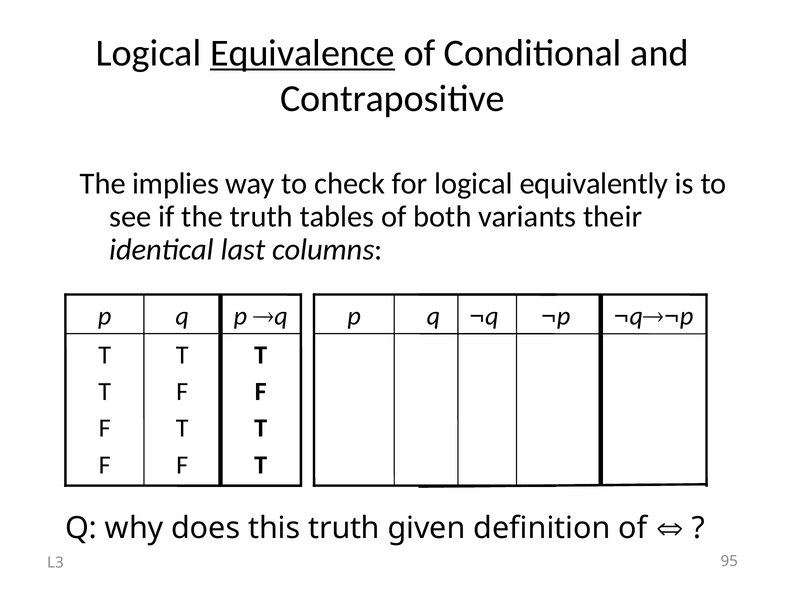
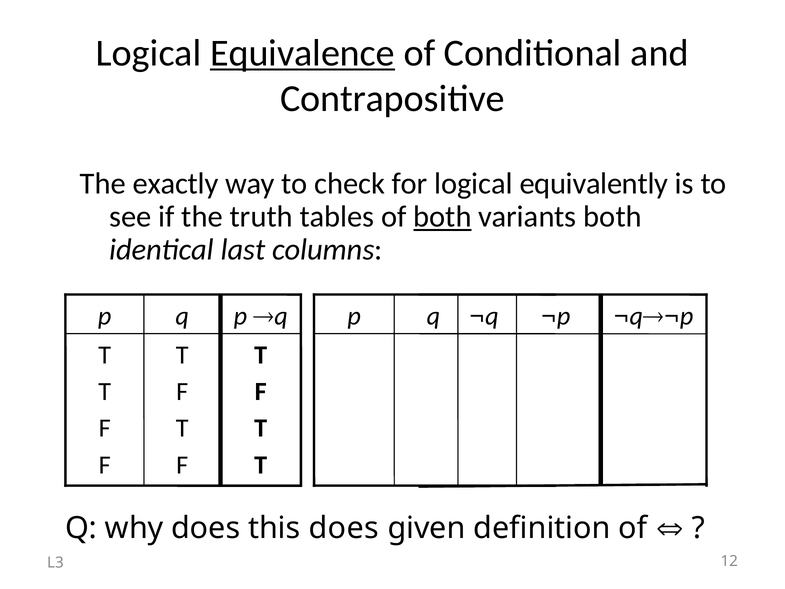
implies: implies -> exactly
both at (442, 217) underline: none -> present
variants their: their -> both
this truth: truth -> does
95: 95 -> 12
